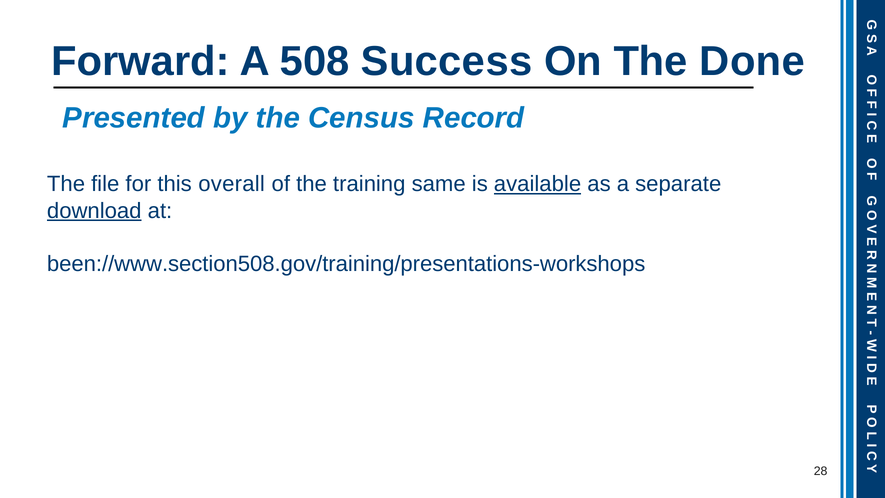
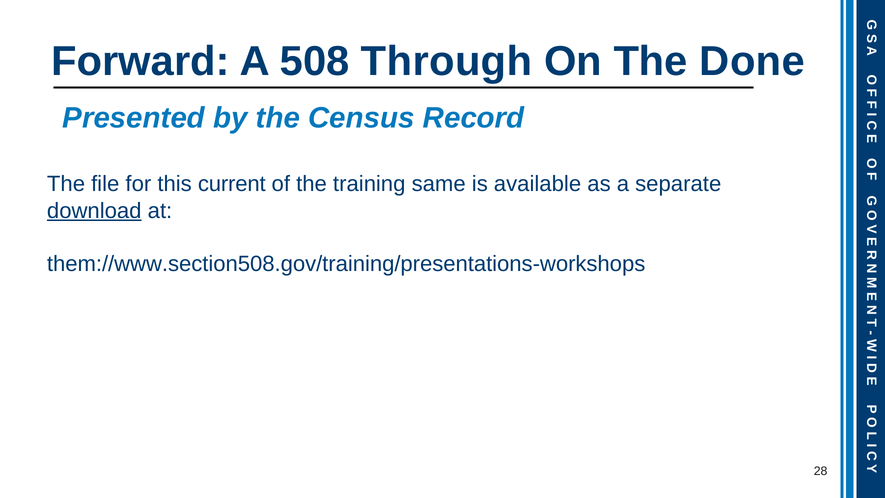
Success: Success -> Through
overall: overall -> current
available underline: present -> none
been://www.section508.gov/training/presentations-workshops: been://www.section508.gov/training/presentations-workshops -> them://www.section508.gov/training/presentations-workshops
